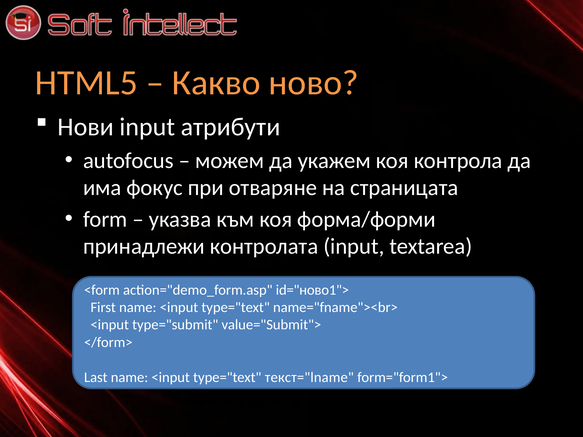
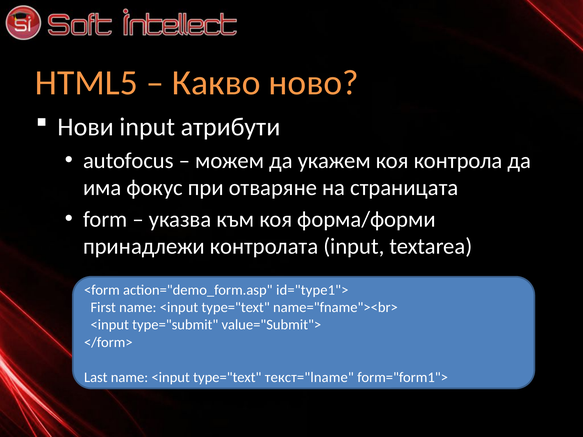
id="ново1">: id="ново1"> -> id="type1">
